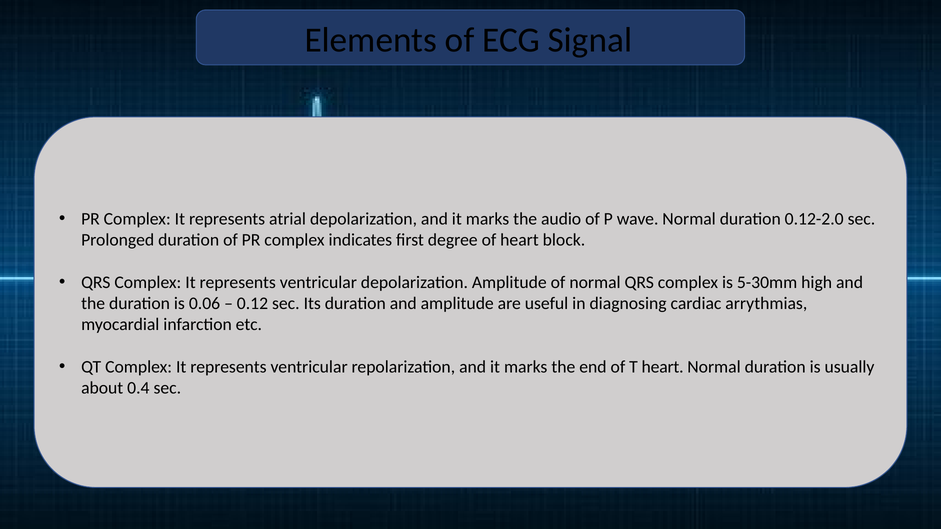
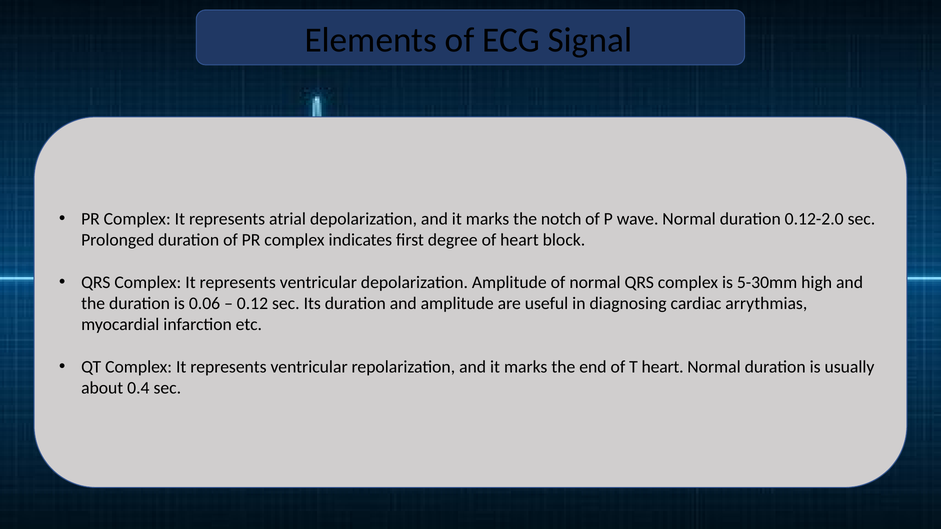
audio: audio -> notch
